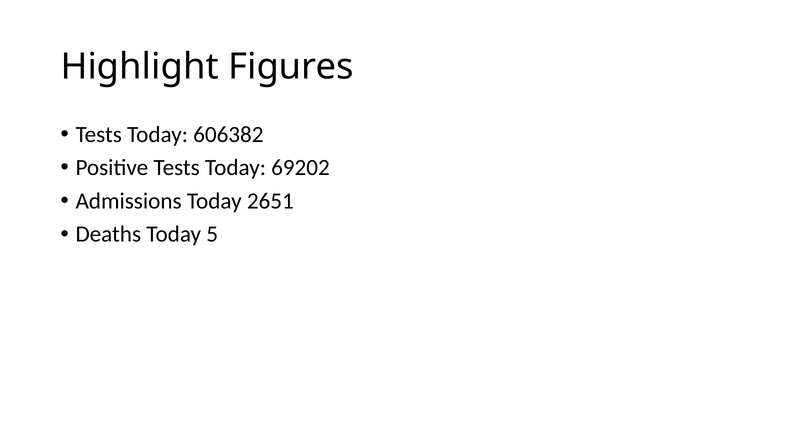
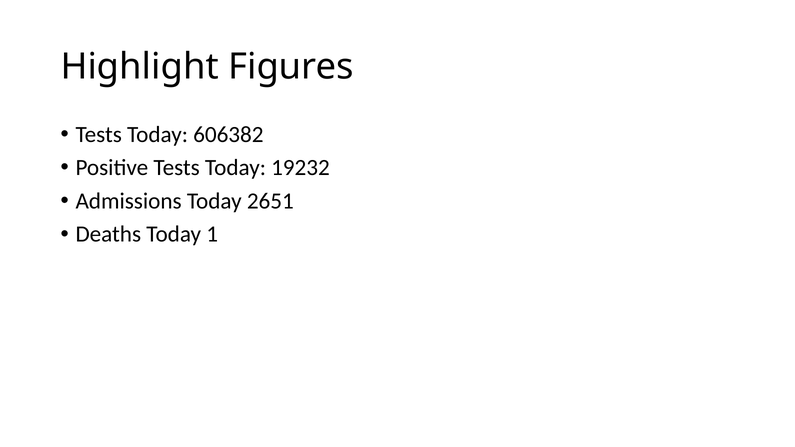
69202: 69202 -> 19232
5: 5 -> 1
